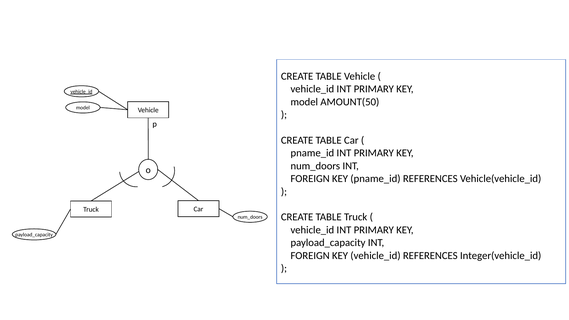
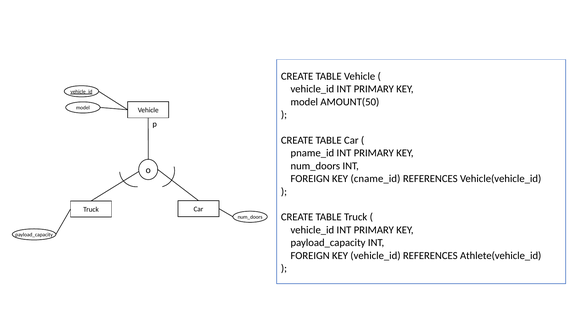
KEY pname_id: pname_id -> cname_id
Integer(vehicle_id: Integer(vehicle_id -> Athlete(vehicle_id
